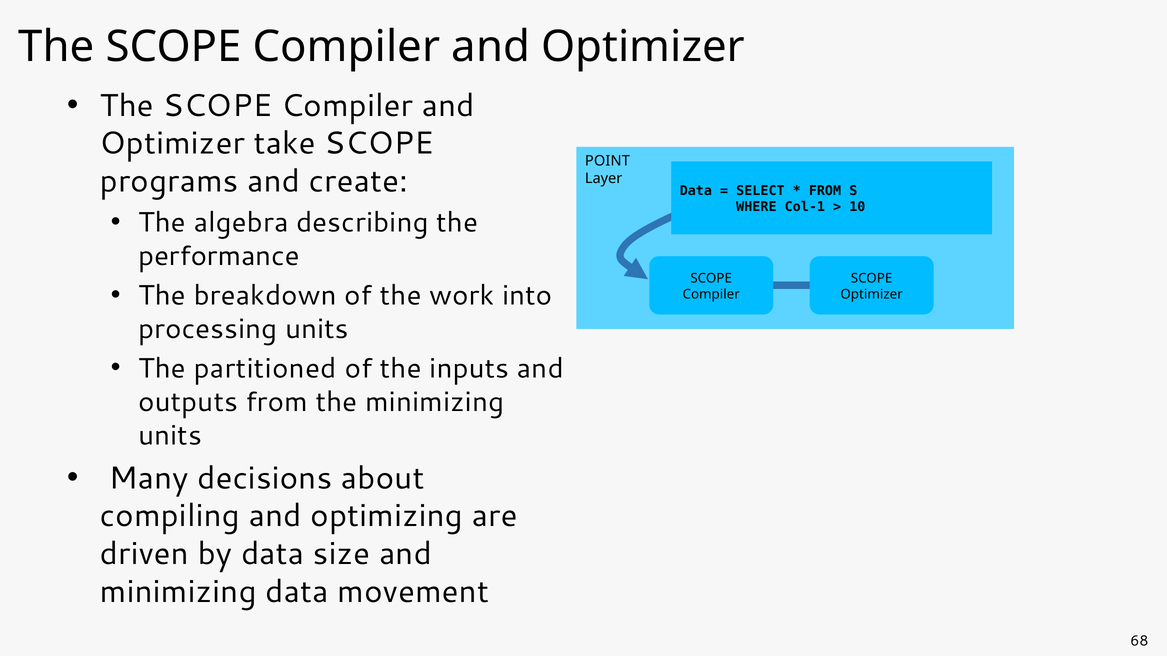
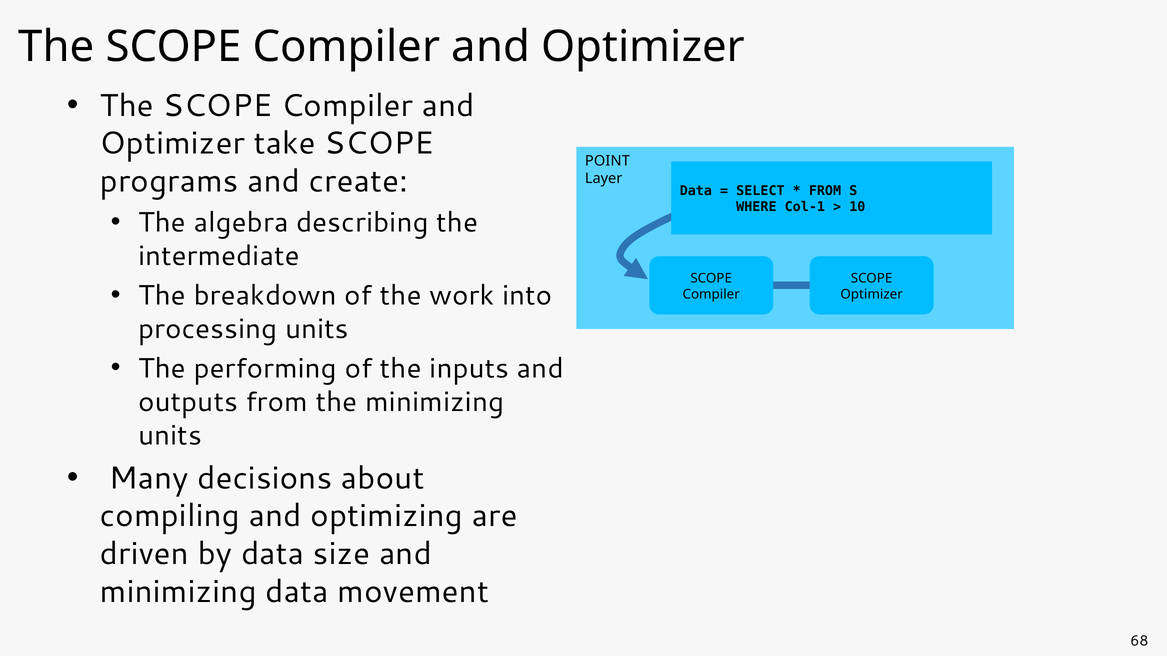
performance: performance -> intermediate
partitioned: partitioned -> performing
